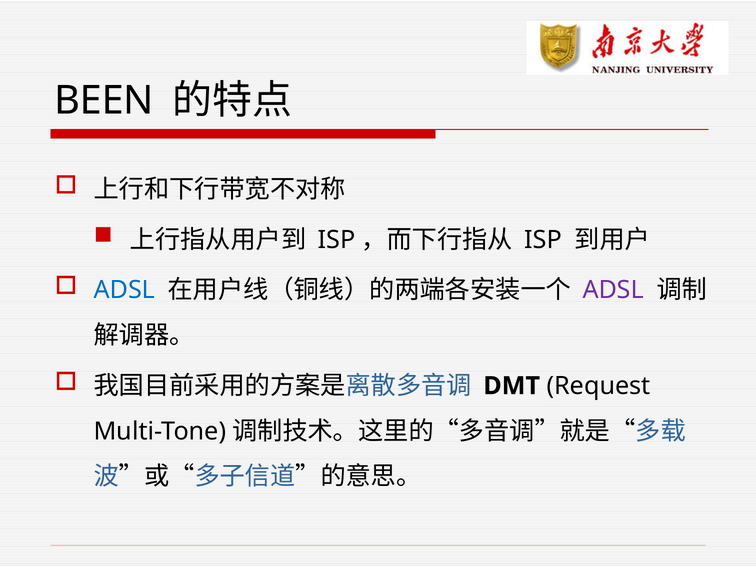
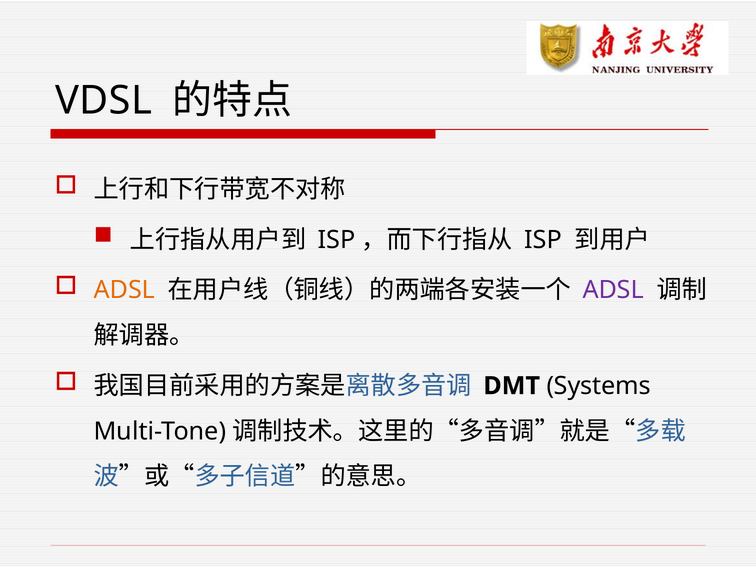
BEEN: BEEN -> VDSL
ADSL at (124, 290) colour: blue -> orange
Request: Request -> Systems
